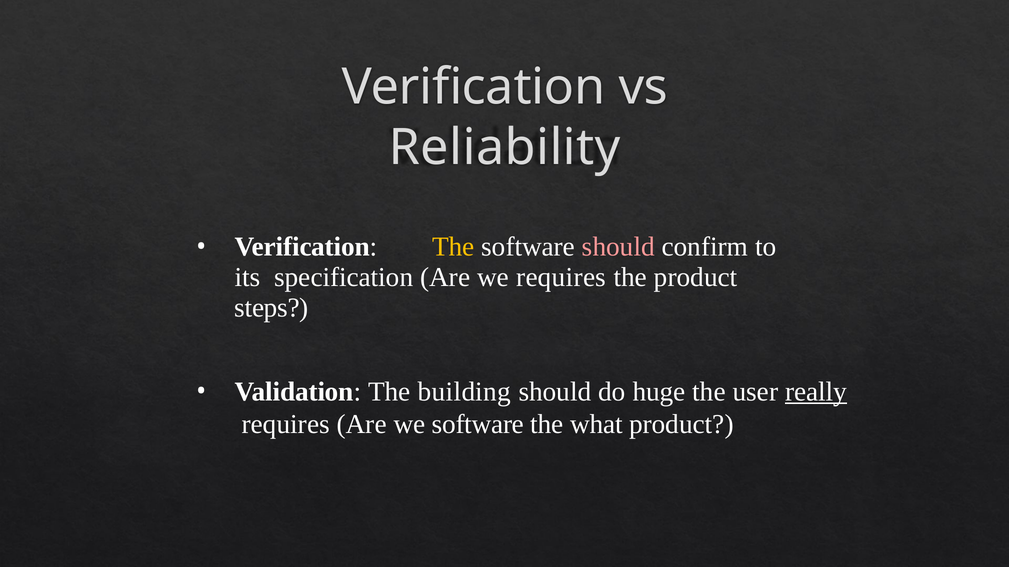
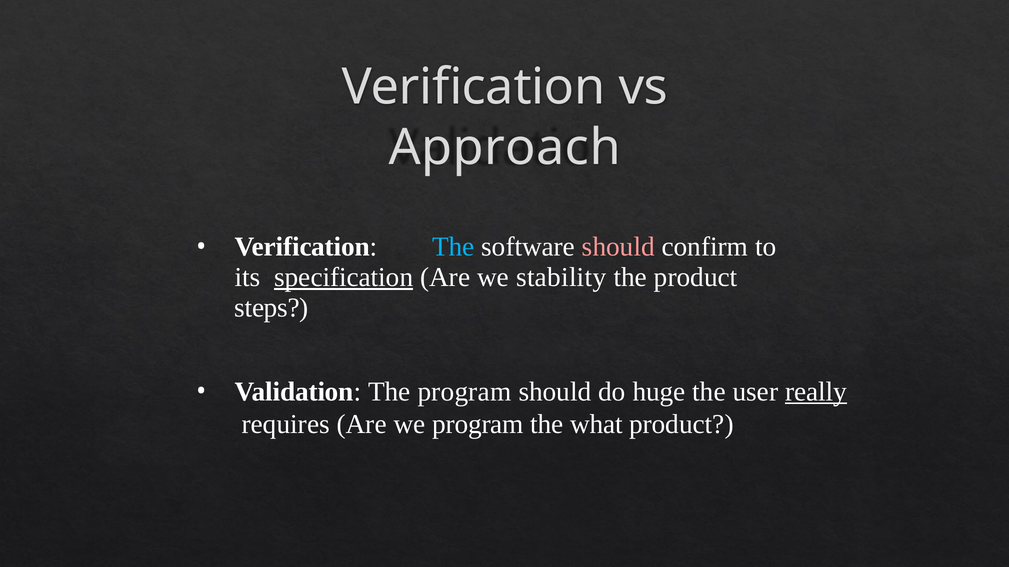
Reliability: Reliability -> Approach
The at (453, 247) colour: yellow -> light blue
specification underline: none -> present
we requires: requires -> stability
The building: building -> program
we software: software -> program
